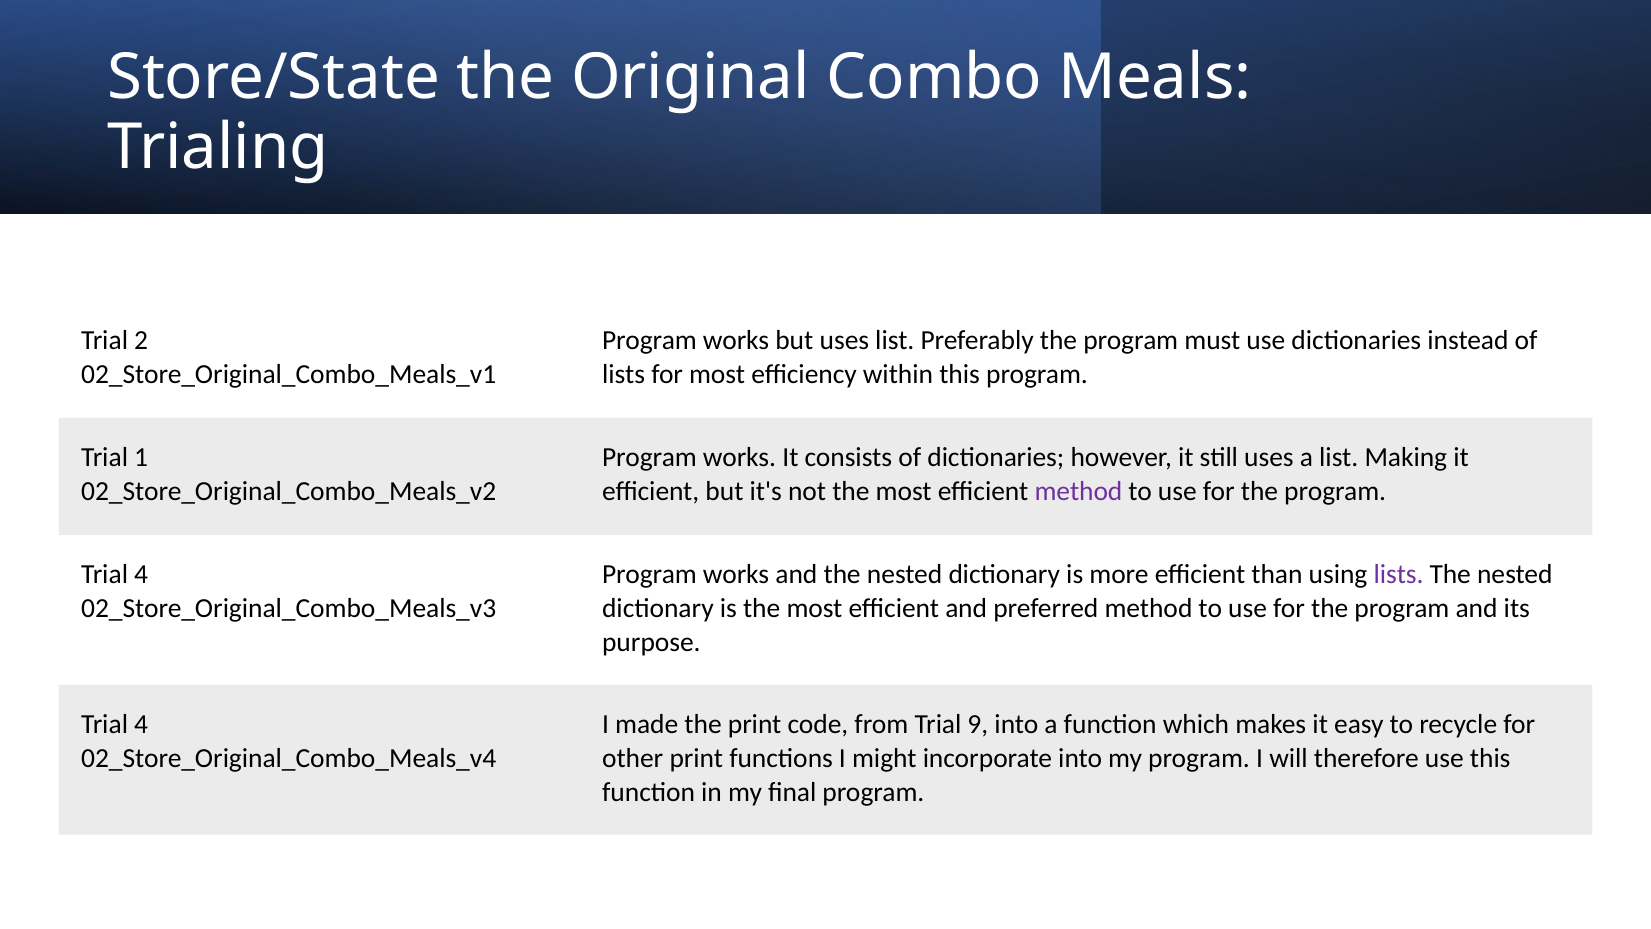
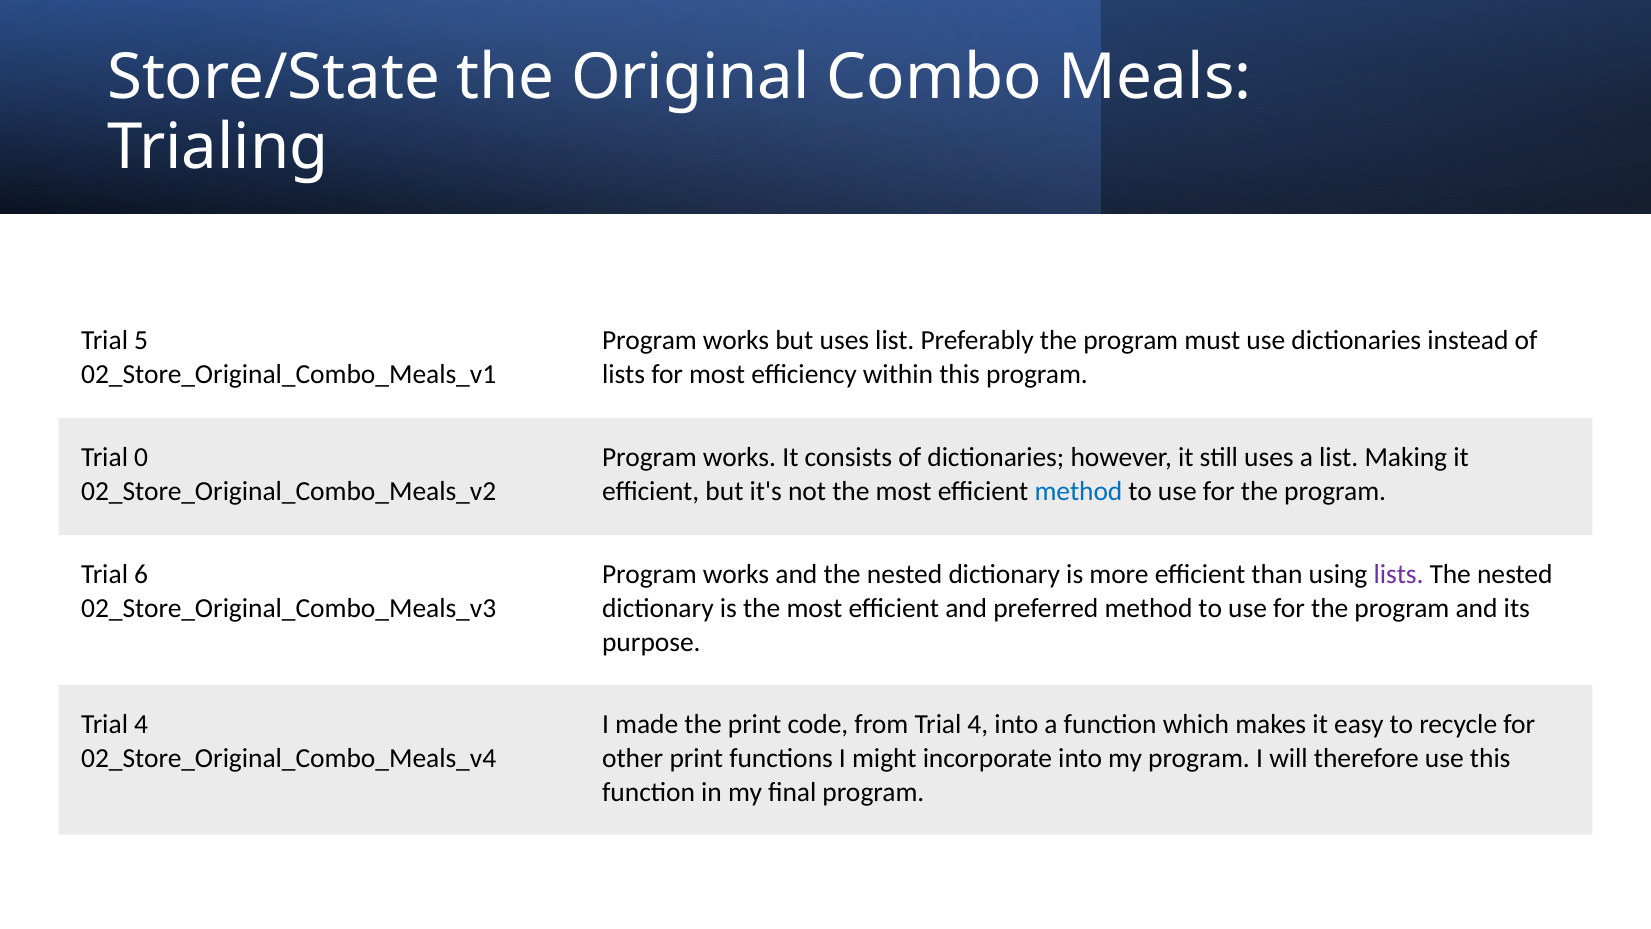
2: 2 -> 5
1: 1 -> 0
method at (1078, 491) colour: purple -> blue
4 at (141, 575): 4 -> 6
from Trial 9: 9 -> 4
